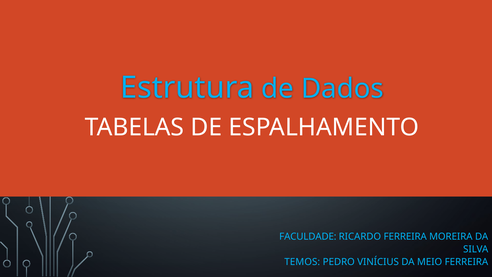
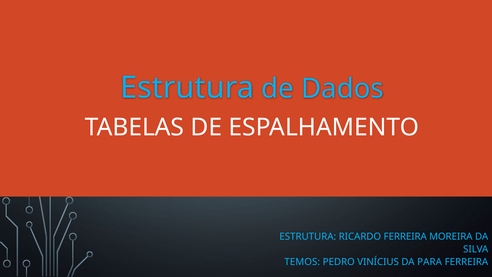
FACULDADE at (308, 236): FACULDADE -> ESTRUTURA
MEIO: MEIO -> PARA
